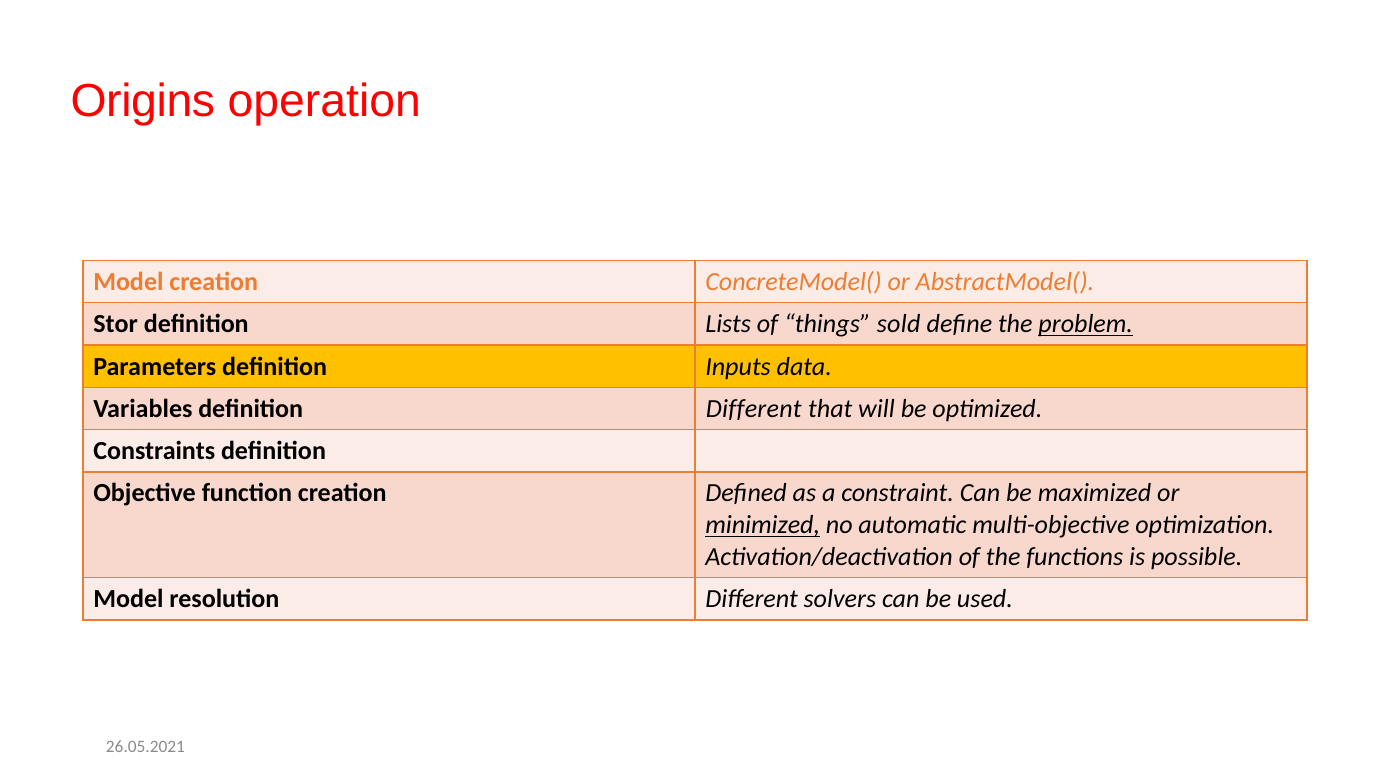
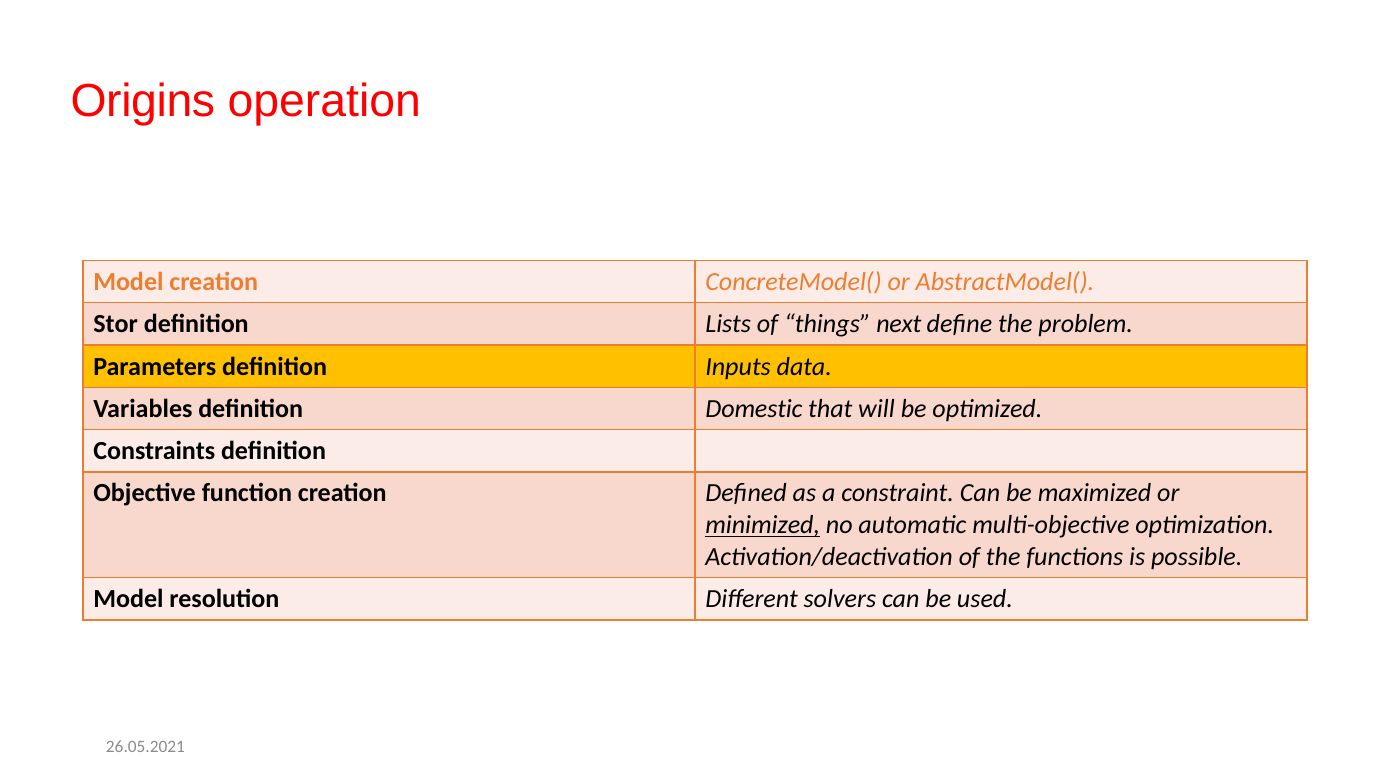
sold: sold -> next
problem underline: present -> none
definition Different: Different -> Domestic
